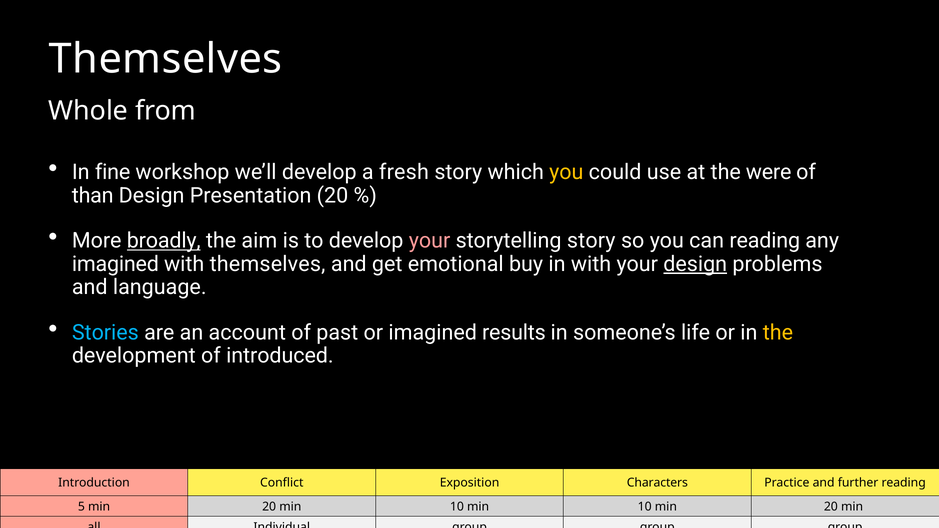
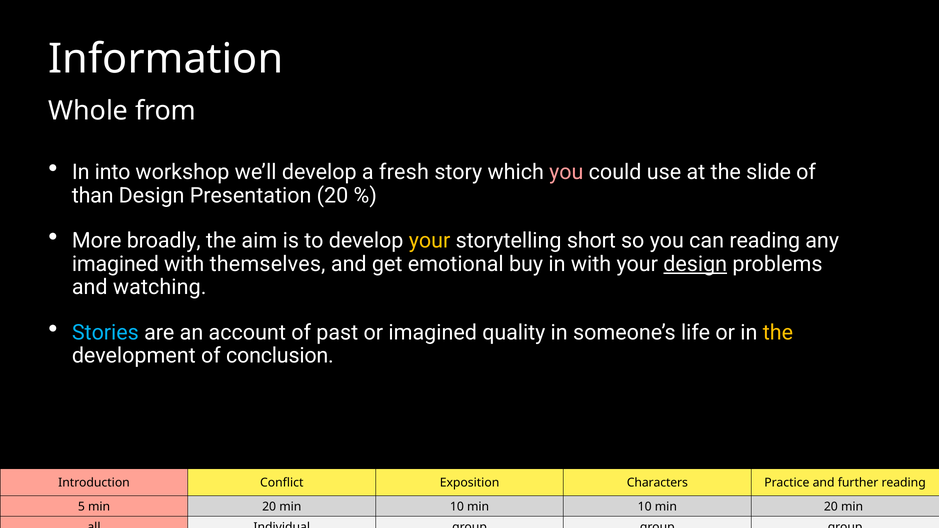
Themselves at (166, 59): Themselves -> Information
fine: fine -> into
you at (566, 172) colour: yellow -> pink
were: were -> slide
broadly underline: present -> none
your at (430, 241) colour: pink -> yellow
storytelling story: story -> short
language: language -> watching
results: results -> quality
introduced: introduced -> conclusion
